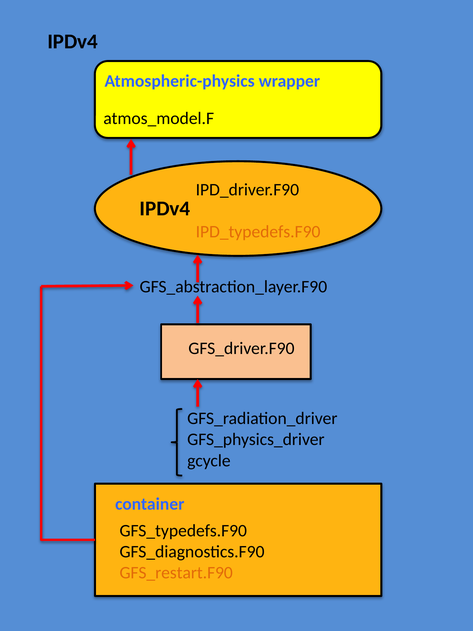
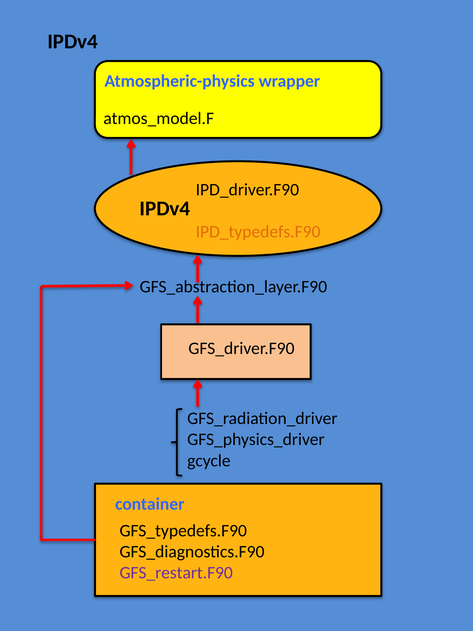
GFS_restart.F90 colour: orange -> purple
